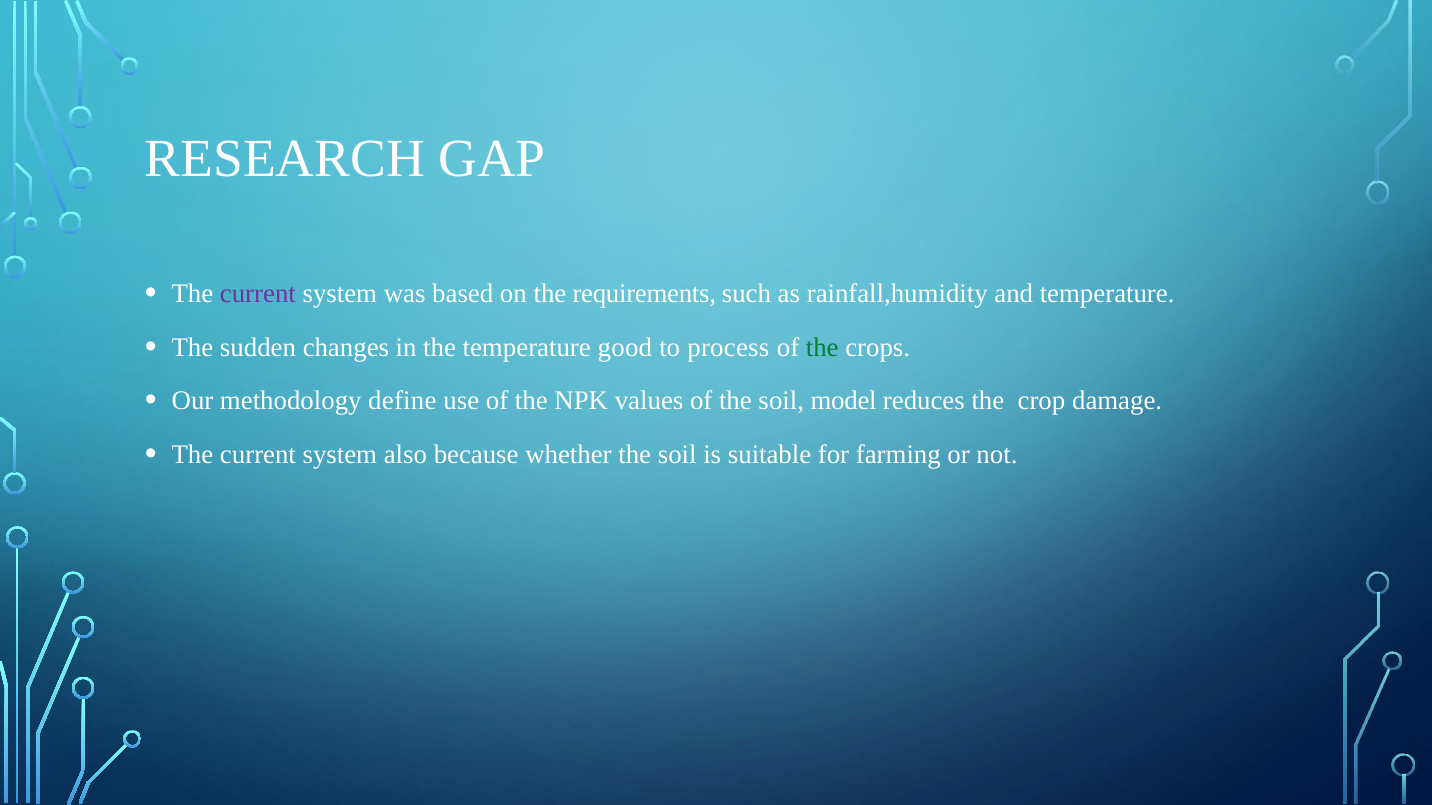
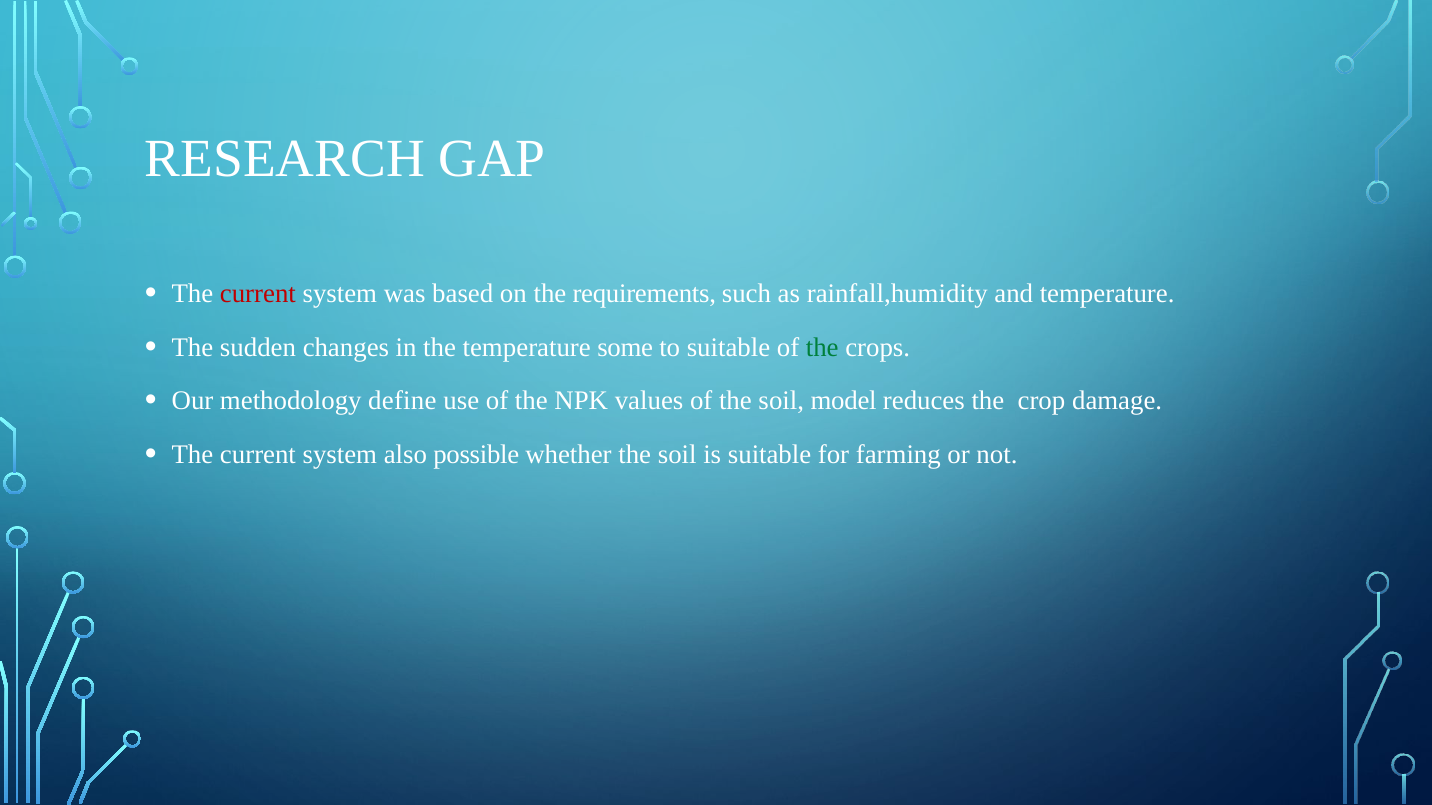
current at (258, 294) colour: purple -> red
good: good -> some
to process: process -> suitable
because: because -> possible
